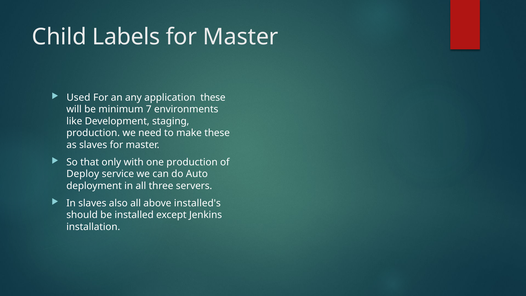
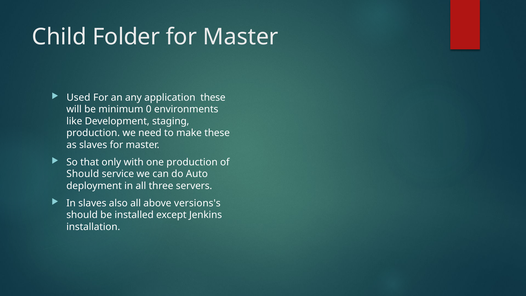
Labels: Labels -> Folder
7: 7 -> 0
Deploy at (83, 174): Deploy -> Should
installed's: installed's -> versions's
